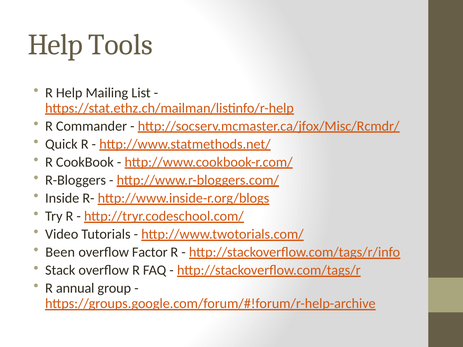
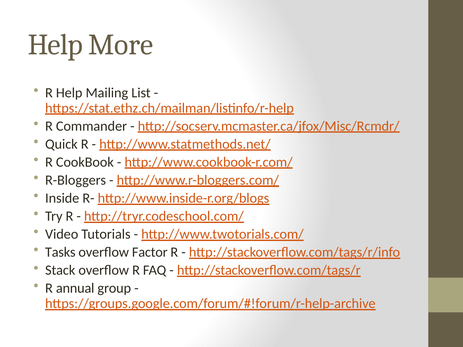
Tools: Tools -> More
Been: Been -> Tasks
